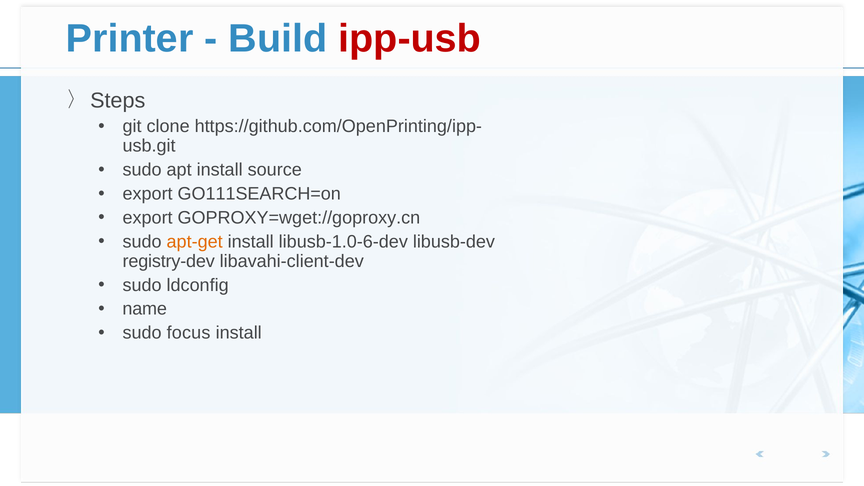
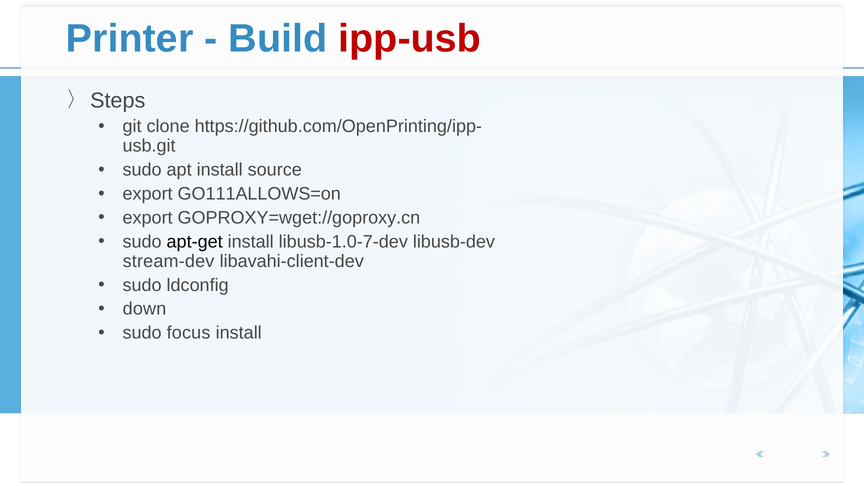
GO111SEARCH=on: GO111SEARCH=on -> GO111ALLOWS=on
apt-get colour: orange -> black
libusb-1.0-6-dev: libusb-1.0-6-dev -> libusb-1.0-7-dev
registry-dev: registry-dev -> stream-dev
name: name -> down
